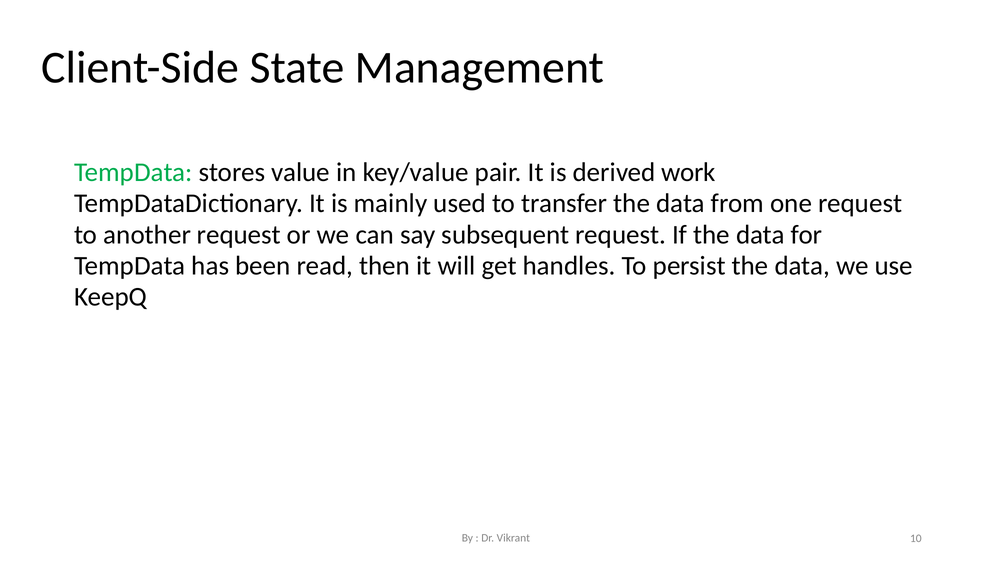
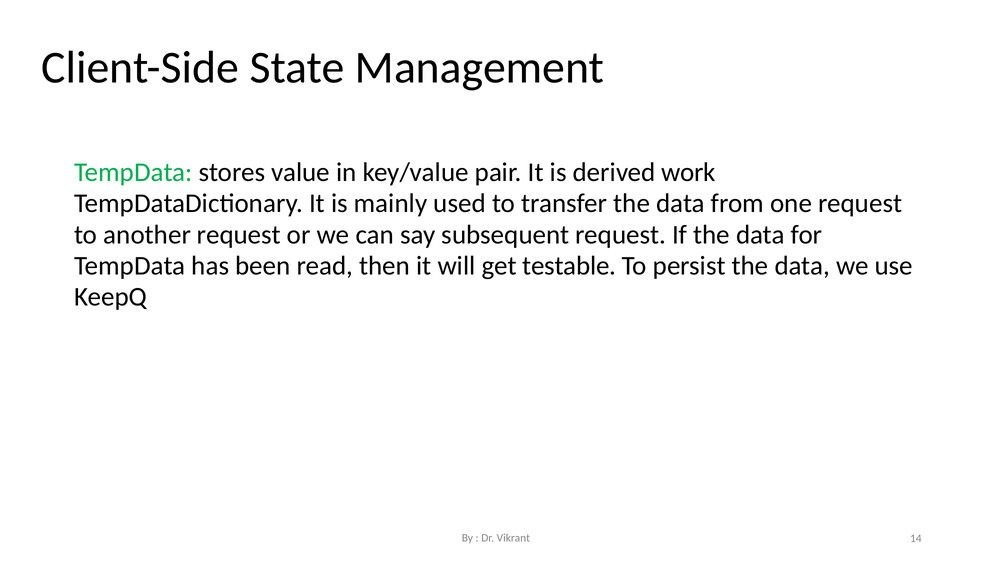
handles: handles -> testable
10: 10 -> 14
